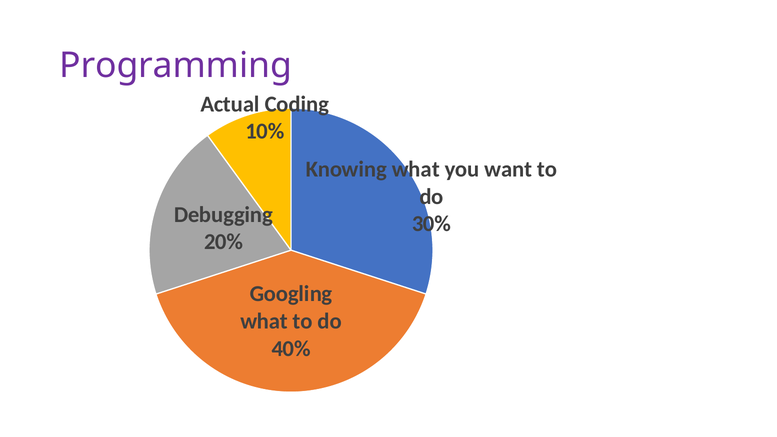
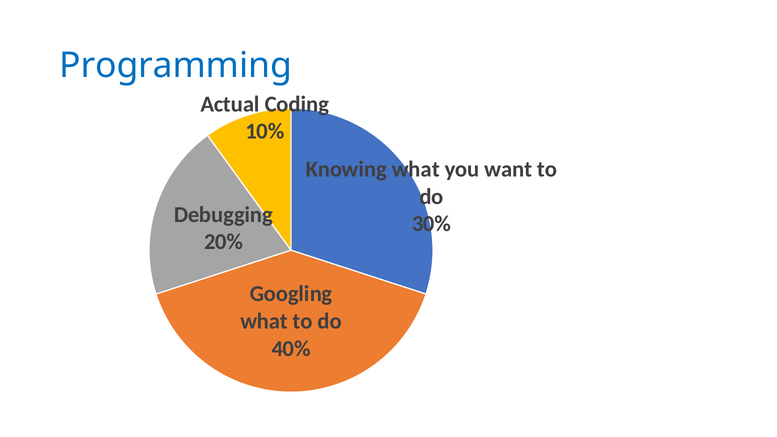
Programming colour: purple -> blue
